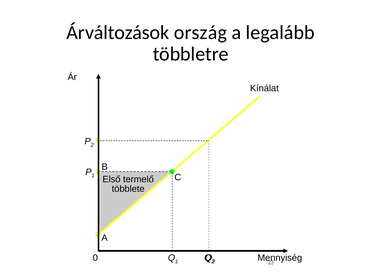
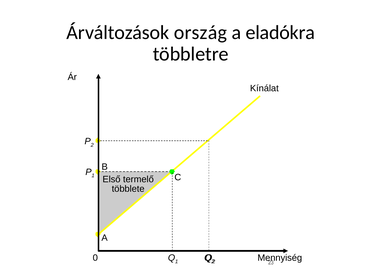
legalább: legalább -> eladókra
